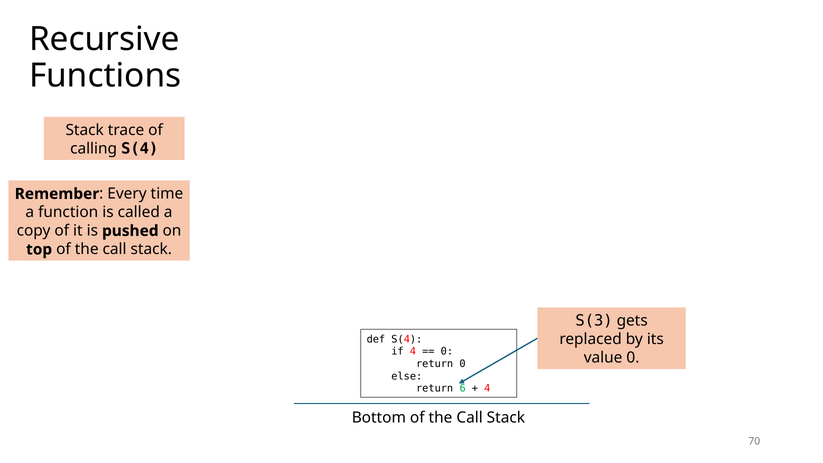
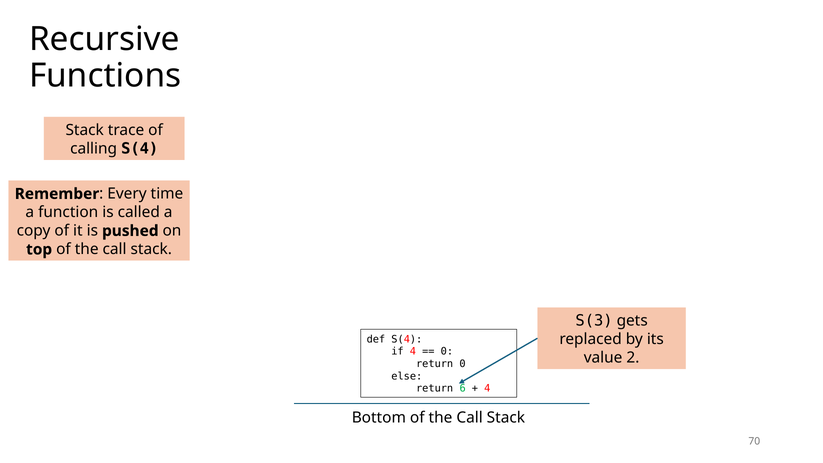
value 0: 0 -> 2
